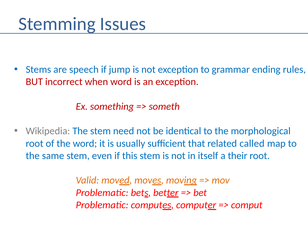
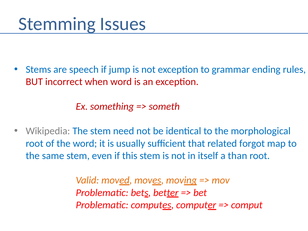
called: called -> forgot
their: their -> than
